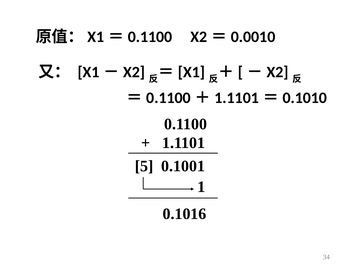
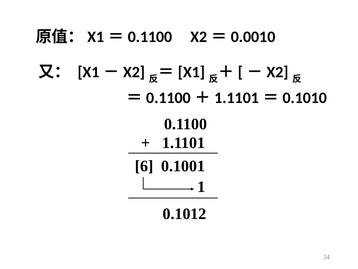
5: 5 -> 6
0.1016: 0.1016 -> 0.1012
